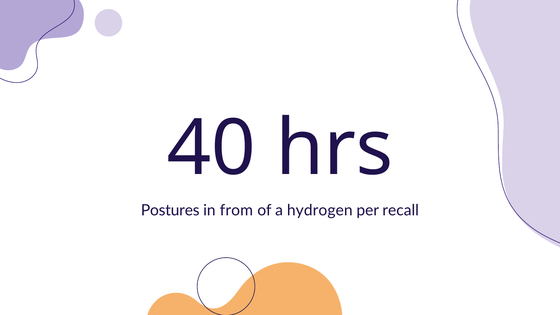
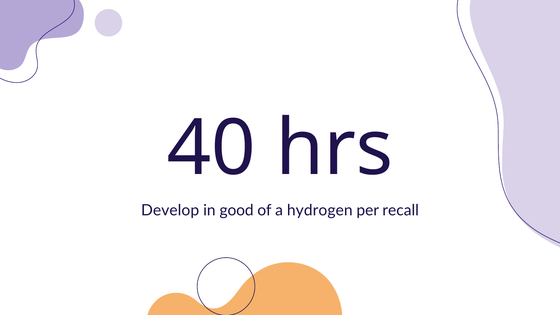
Postures: Postures -> Develop
from: from -> good
